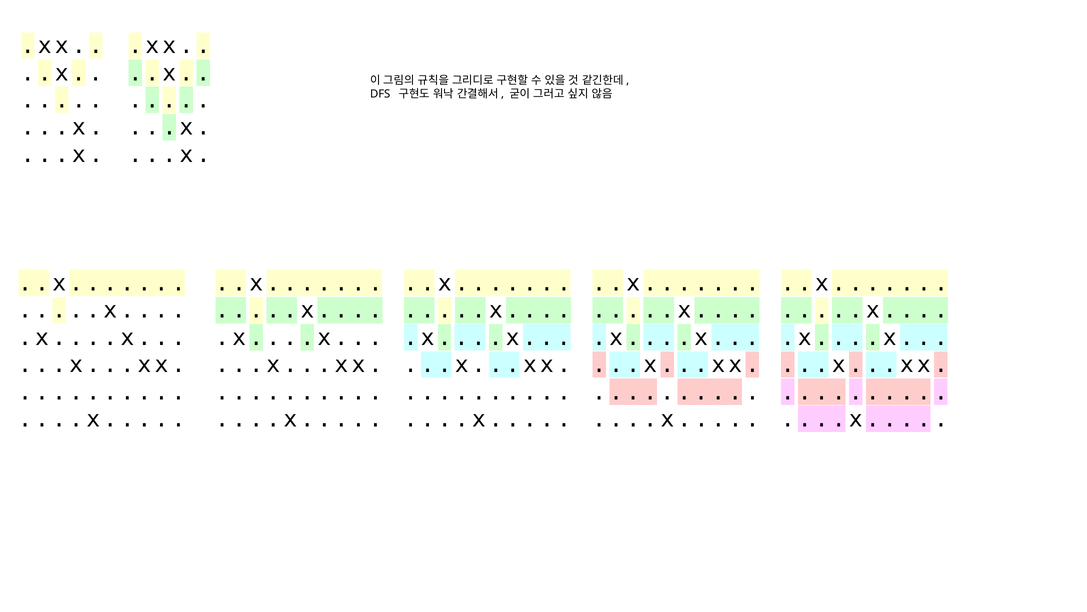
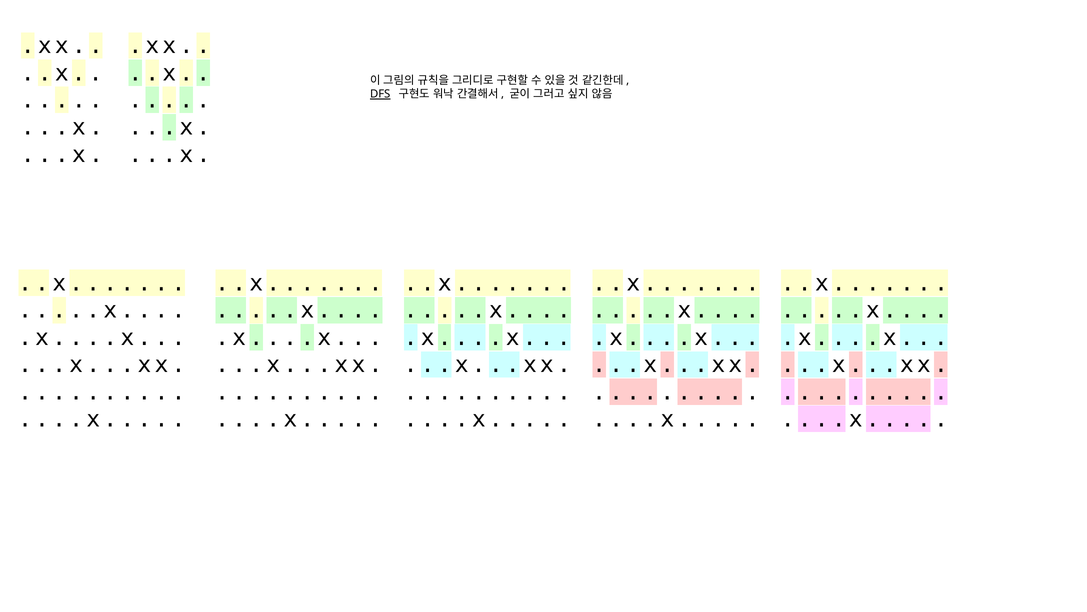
DFS underline: none -> present
